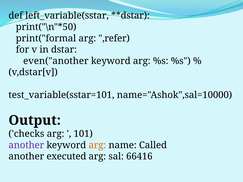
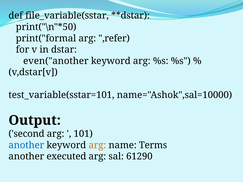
left_variable(sstar: left_variable(sstar -> file_variable(sstar
checks: checks -> second
another at (26, 145) colour: purple -> blue
Called: Called -> Terms
66416: 66416 -> 61290
